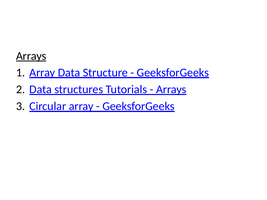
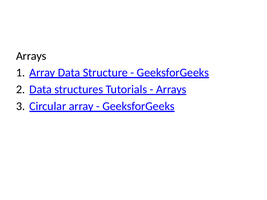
Arrays at (31, 56) underline: present -> none
